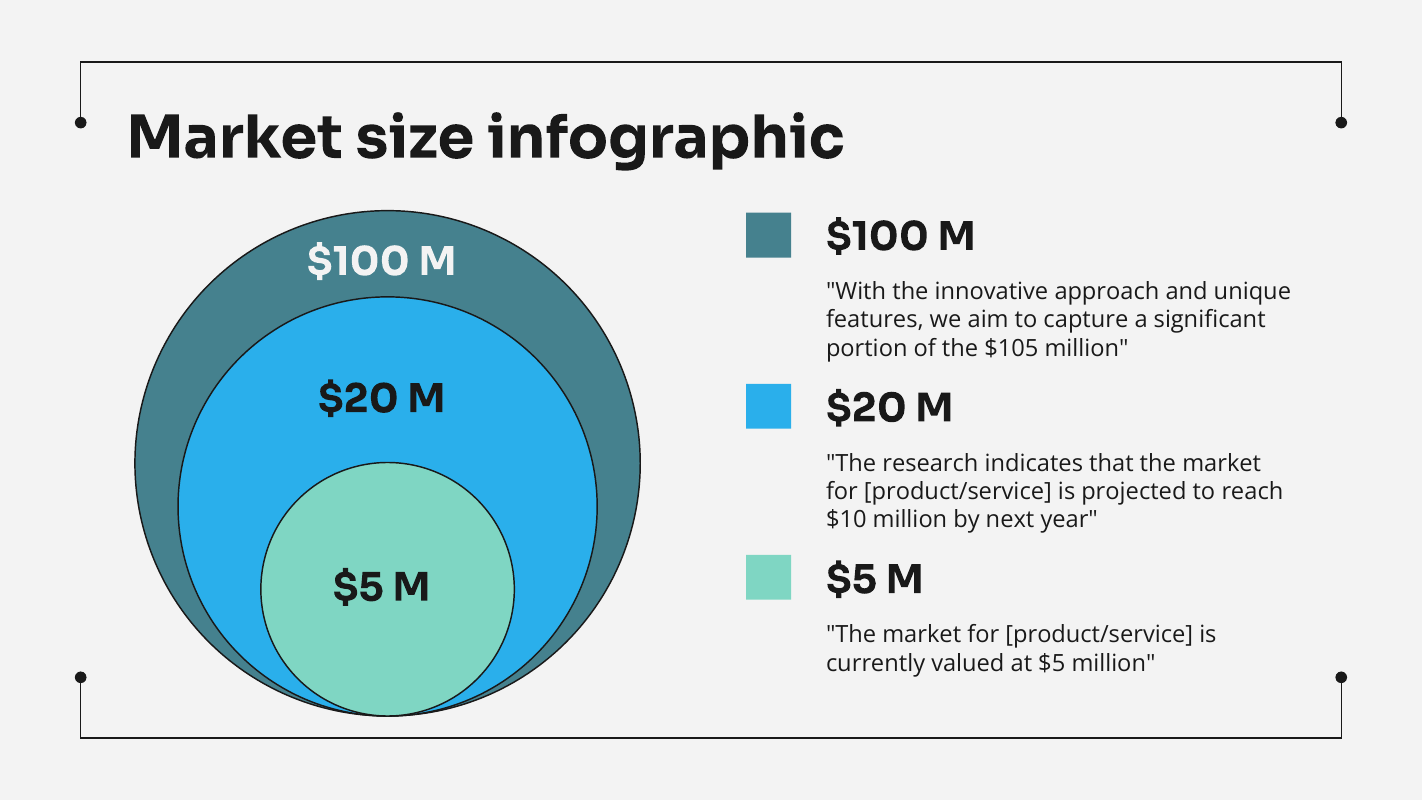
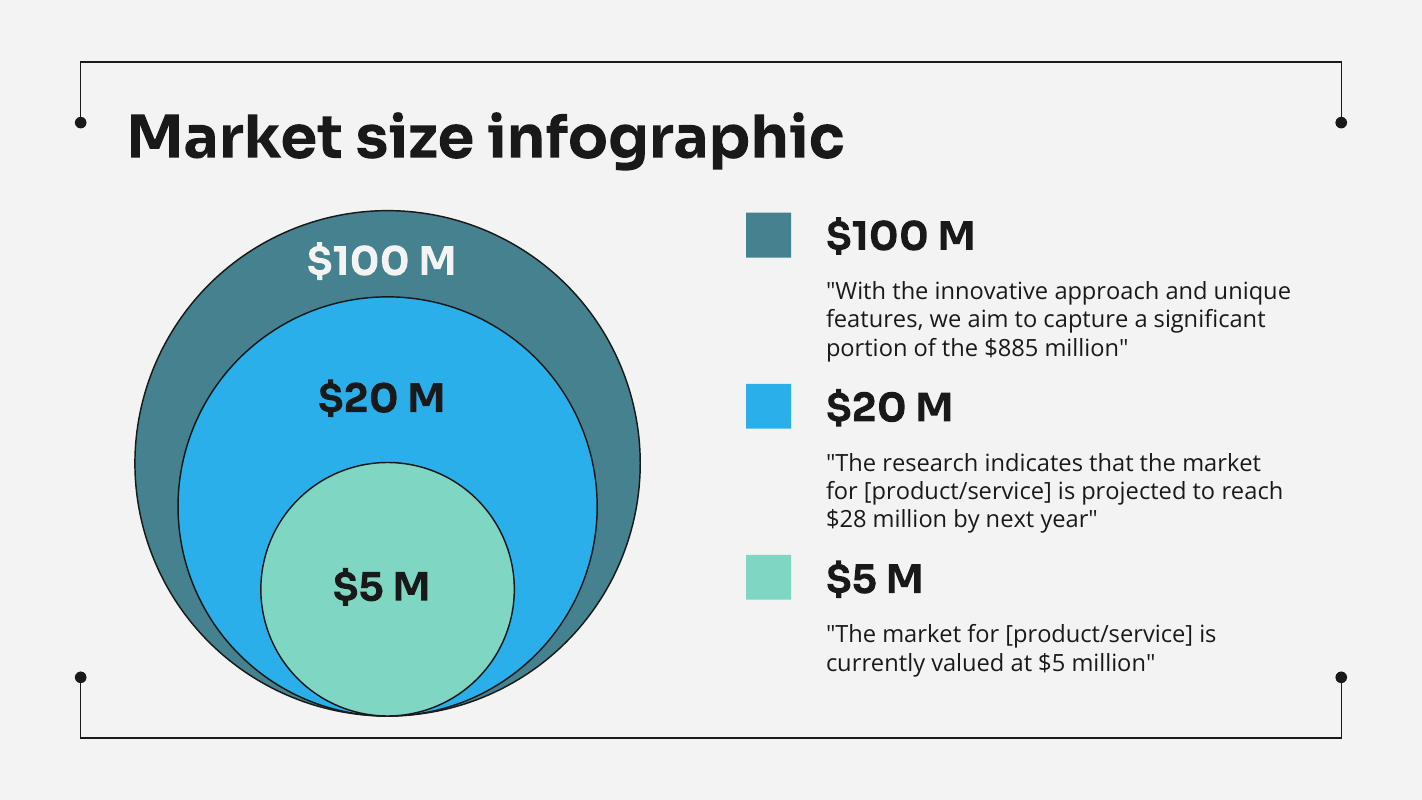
$105: $105 -> $885
$10: $10 -> $28
